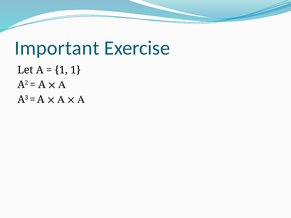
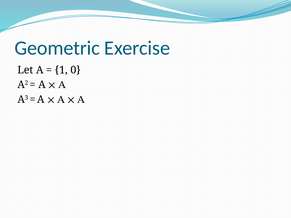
Important: Important -> Geometric
1 1: 1 -> 0
